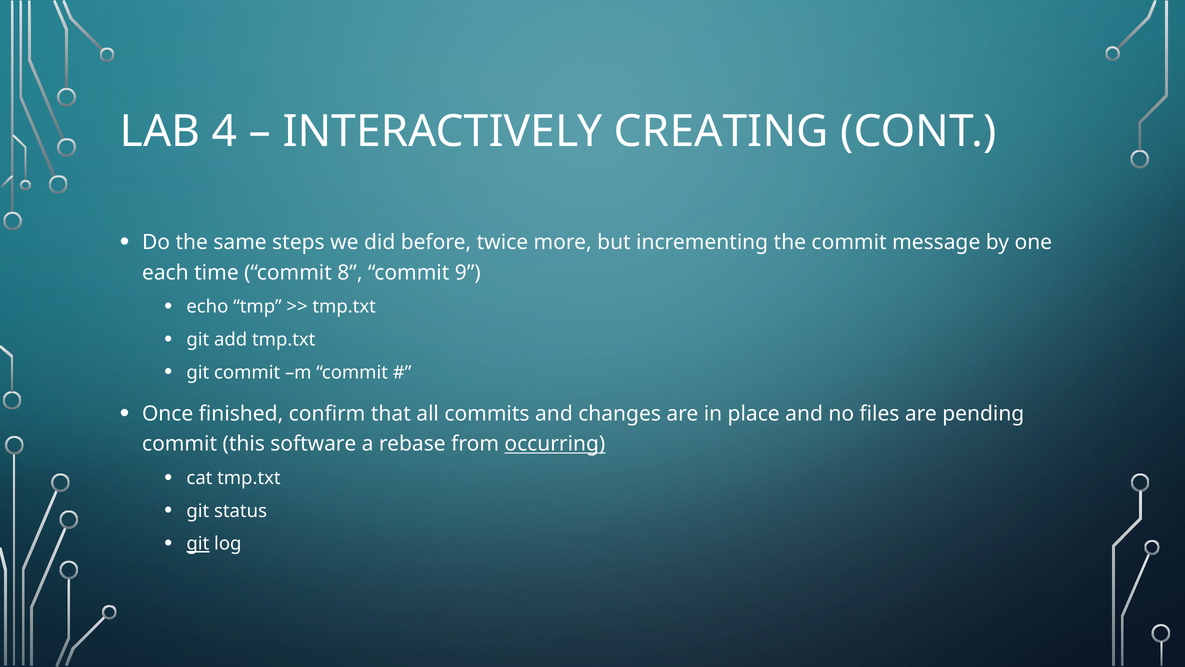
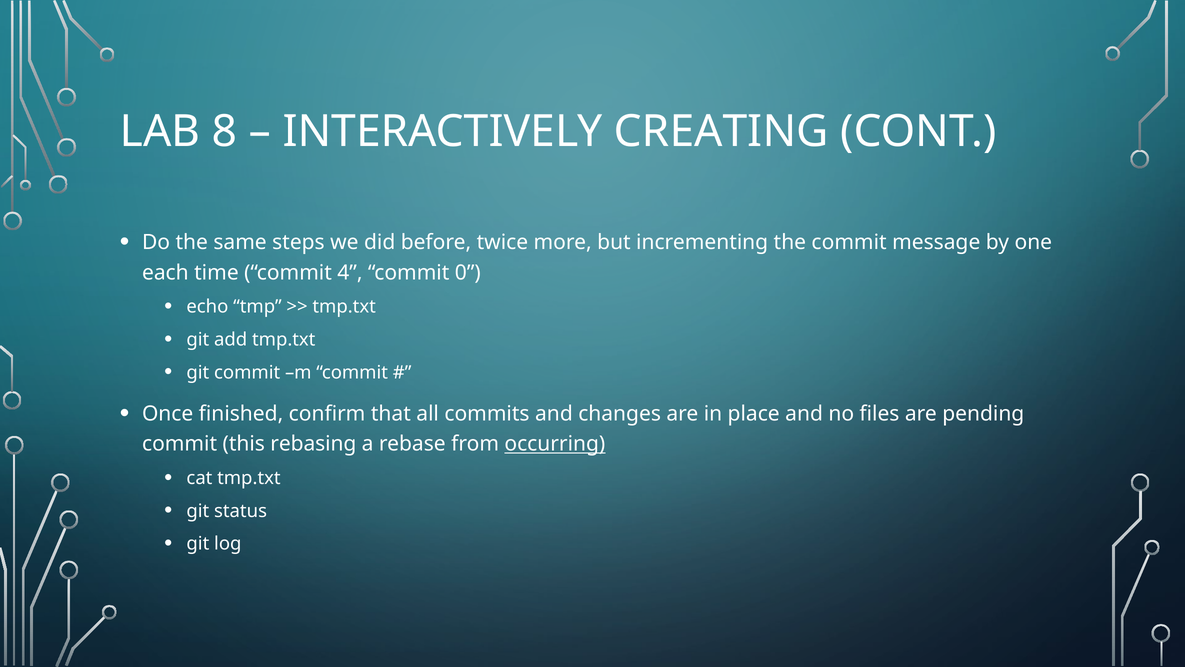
4: 4 -> 8
8: 8 -> 4
9: 9 -> 0
software: software -> rebasing
git at (198, 543) underline: present -> none
